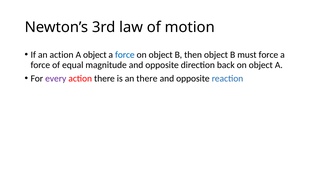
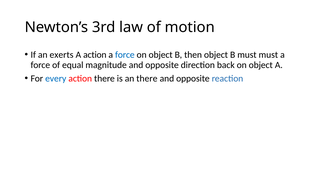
an action: action -> exerts
A object: object -> action
must force: force -> must
every colour: purple -> blue
